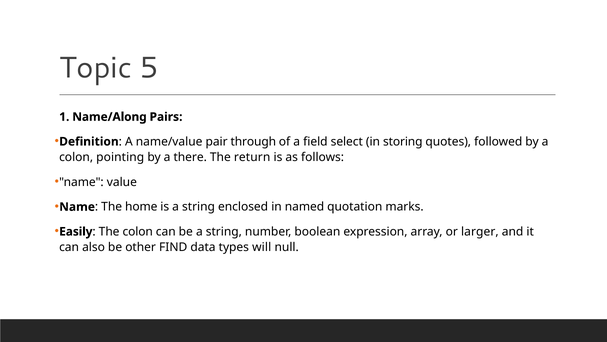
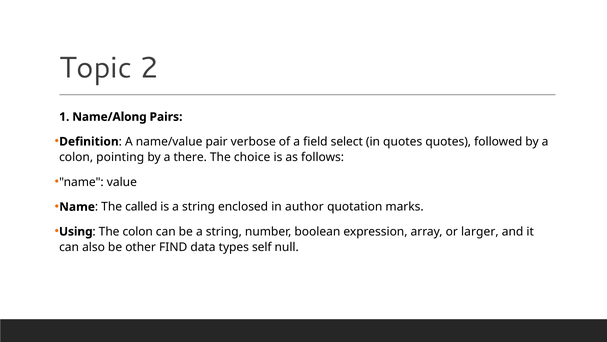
5: 5 -> 2
through: through -> verbose
in storing: storing -> quotes
return: return -> choice
home: home -> called
named: named -> author
Easily: Easily -> Using
will: will -> self
